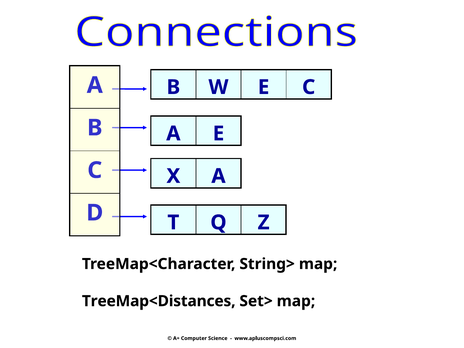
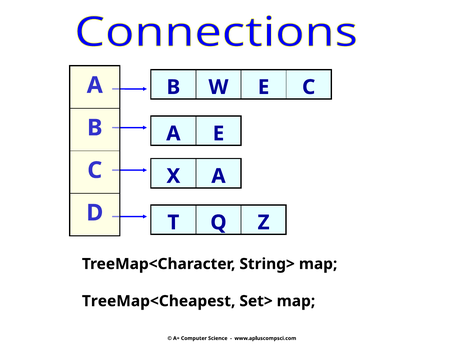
TreeMap<Distances: TreeMap<Distances -> TreeMap<Cheapest
